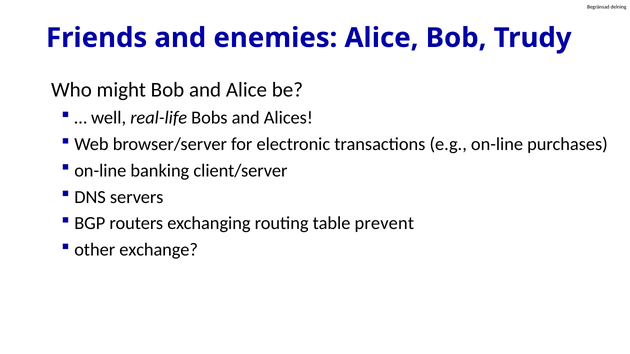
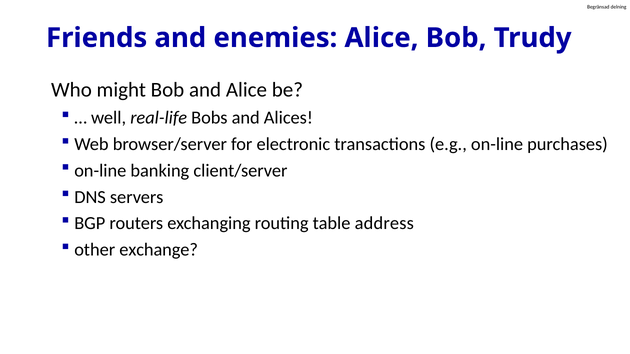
prevent: prevent -> address
